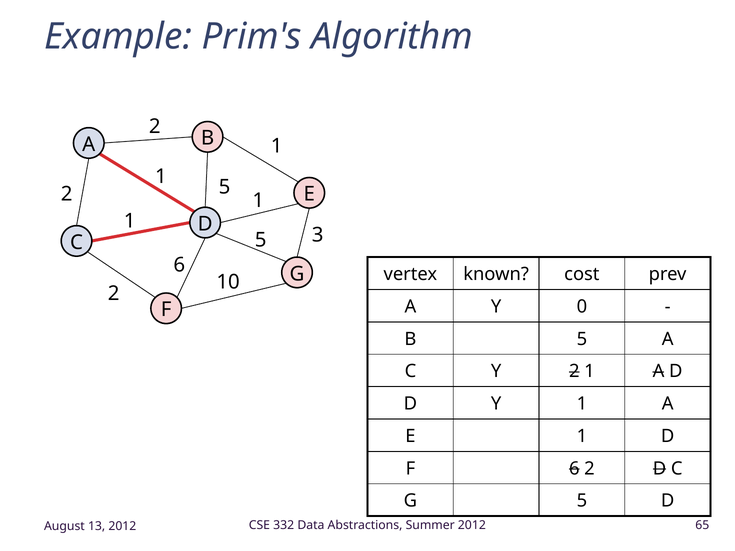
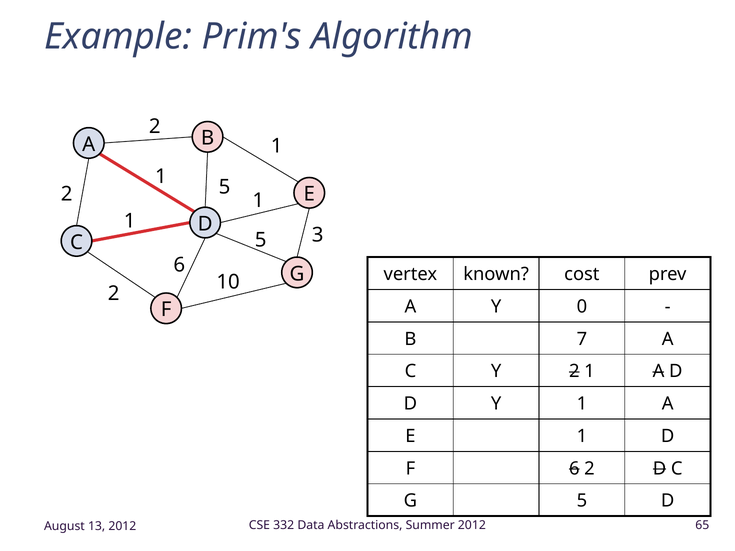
B 5: 5 -> 7
